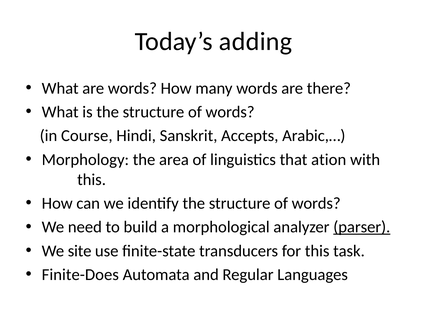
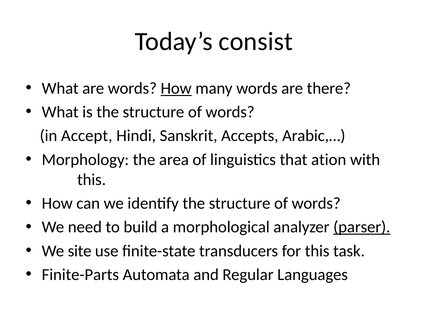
adding: adding -> consist
How at (176, 88) underline: none -> present
Course: Course -> Accept
Finite-Does: Finite-Does -> Finite-Parts
